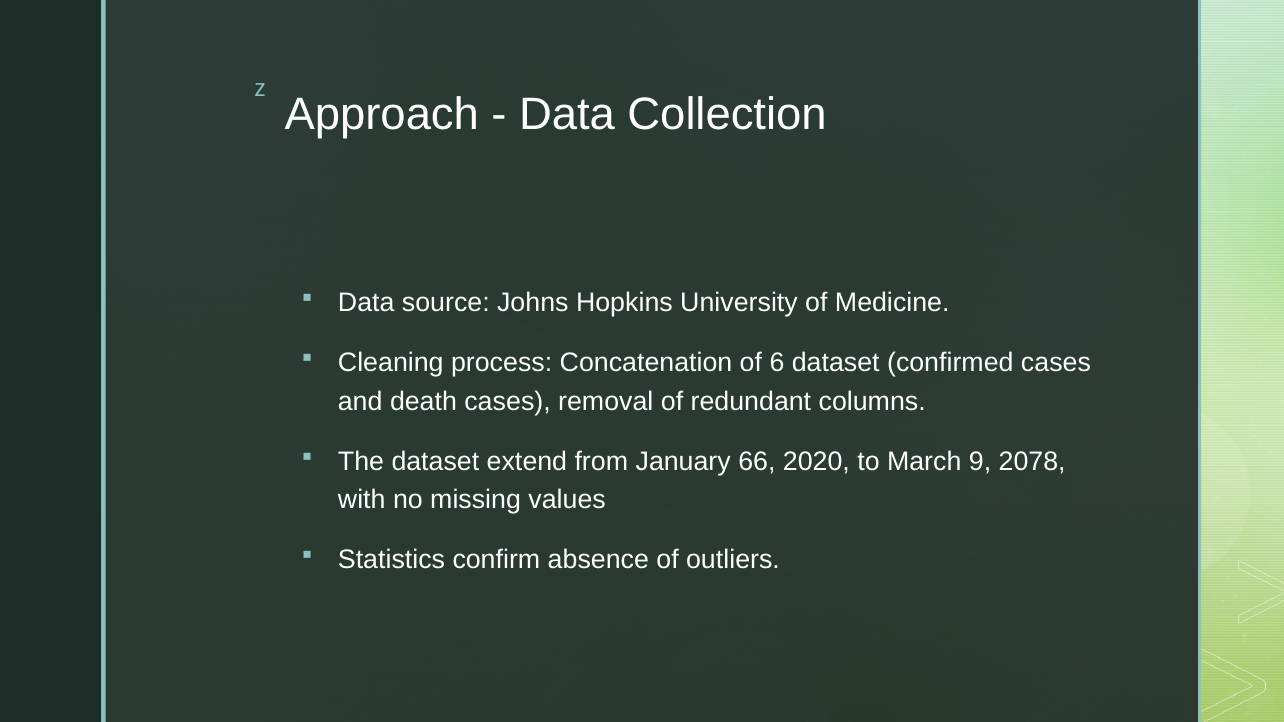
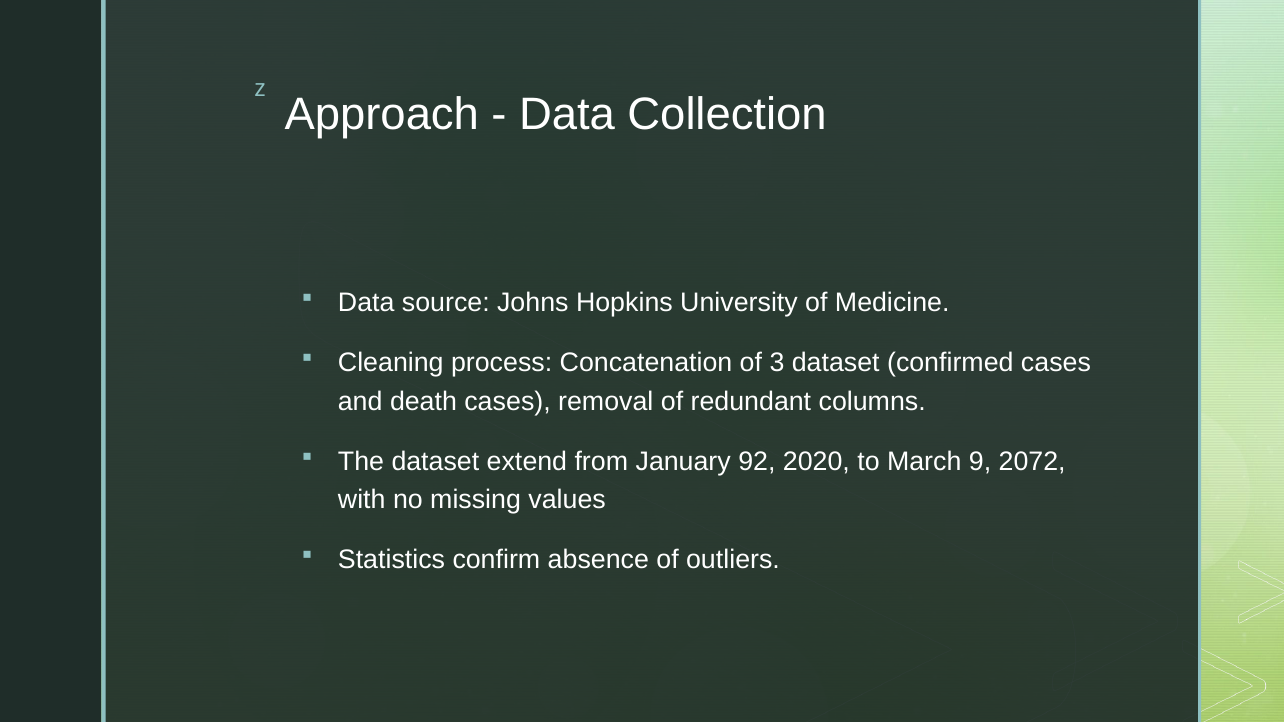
6: 6 -> 3
66: 66 -> 92
2078: 2078 -> 2072
